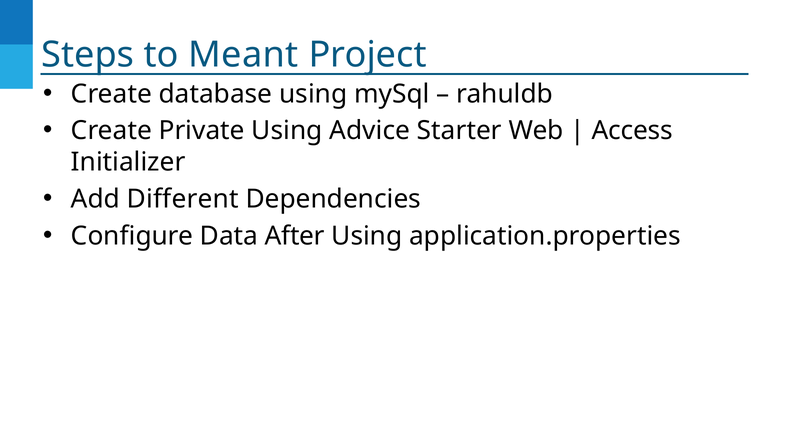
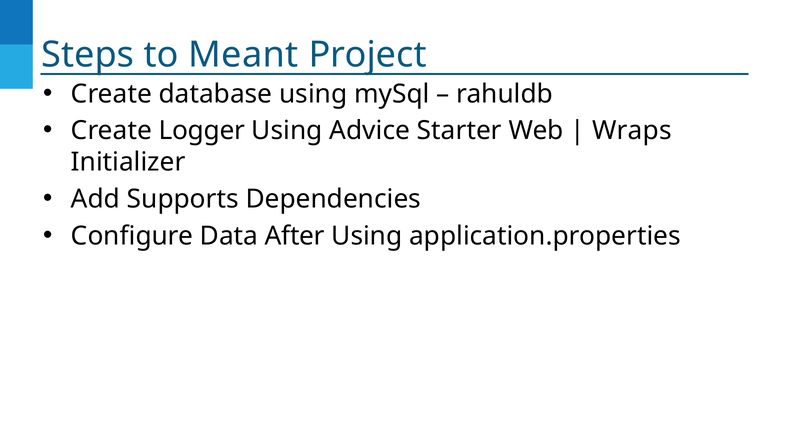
Private: Private -> Logger
Access: Access -> Wraps
Different: Different -> Supports
